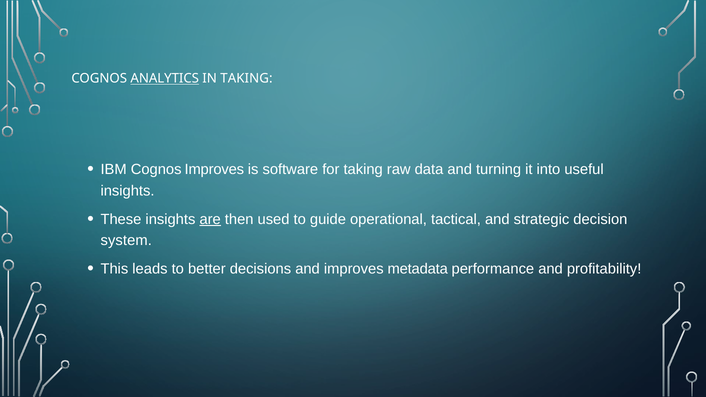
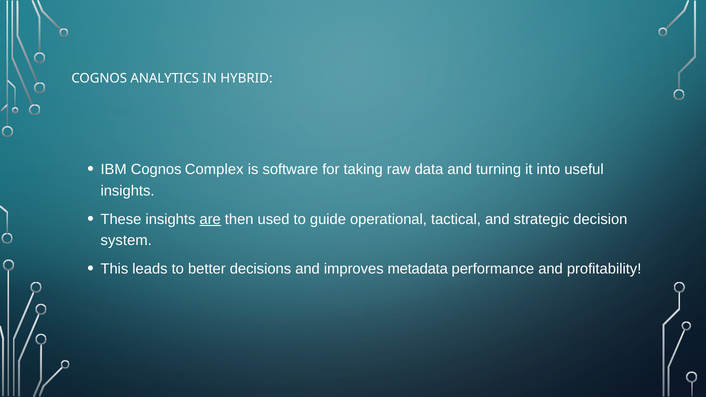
ANALYTICS underline: present -> none
IN TAKING: TAKING -> HYBRID
Cognos Improves: Improves -> Complex
